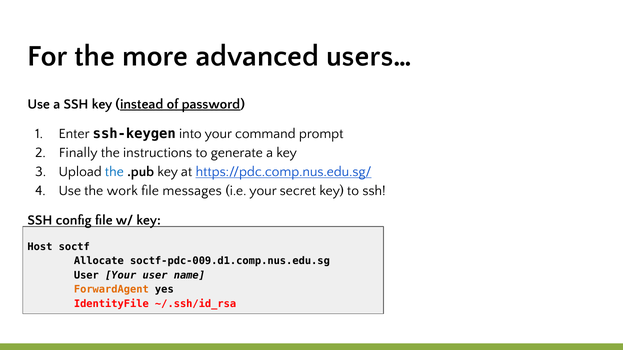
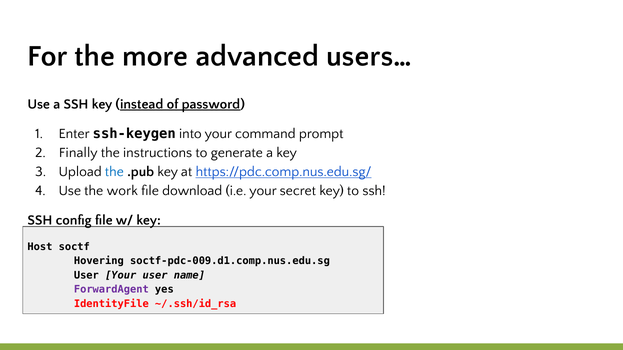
messages: messages -> download
Allocate: Allocate -> Hovering
ForwardAgent colour: orange -> purple
